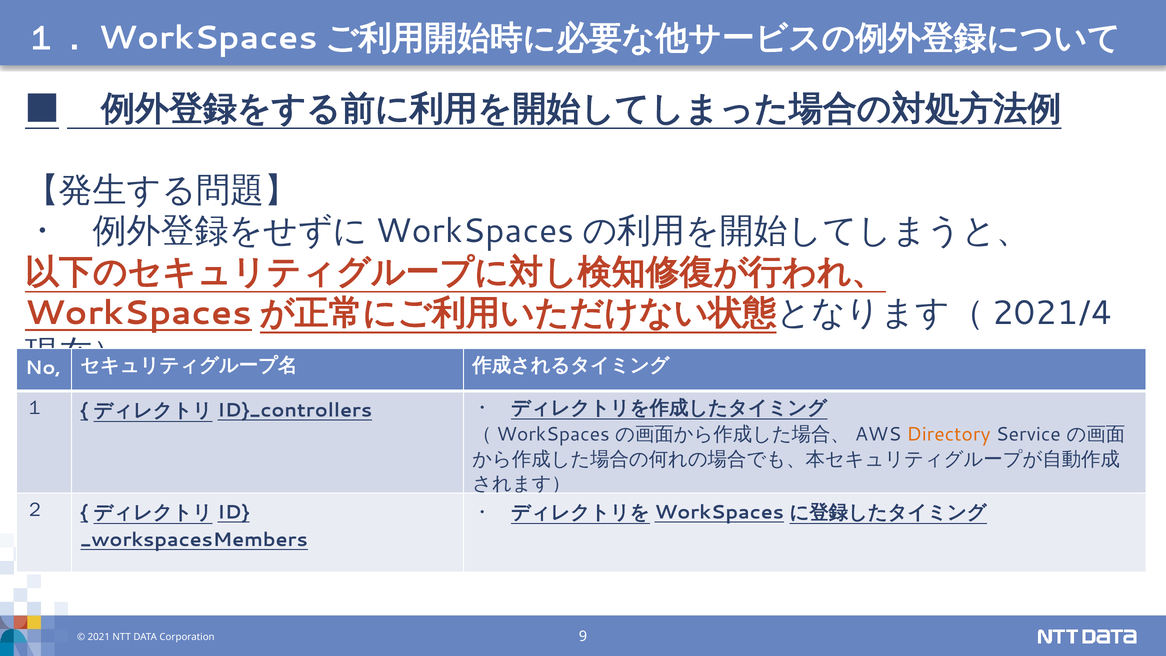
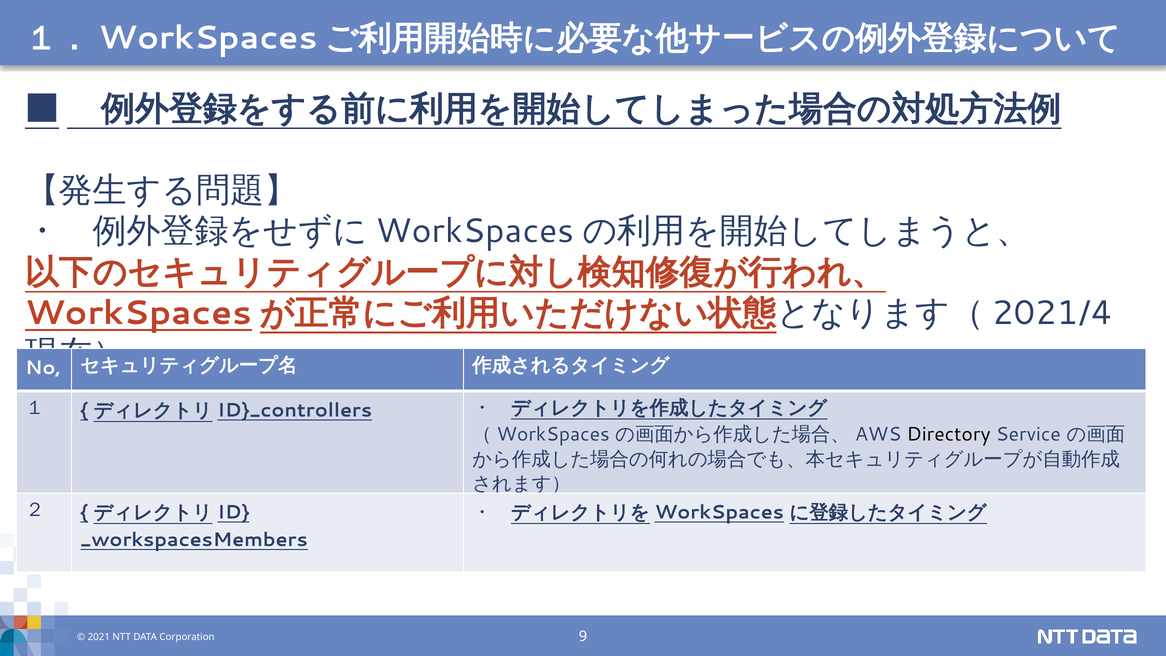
Directory colour: orange -> black
